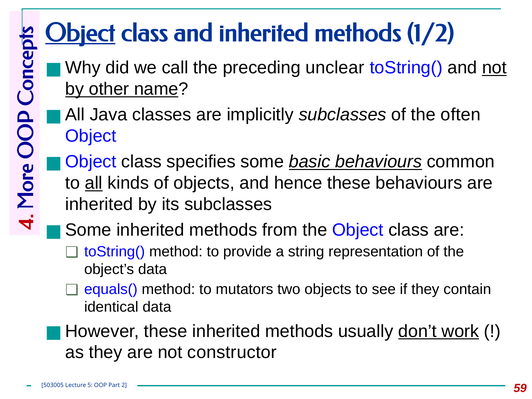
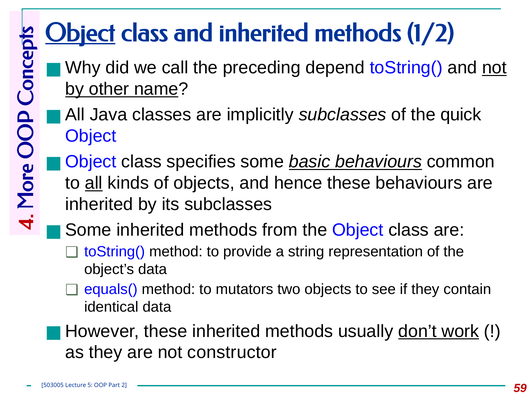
unclear: unclear -> depend
often: often -> quick
